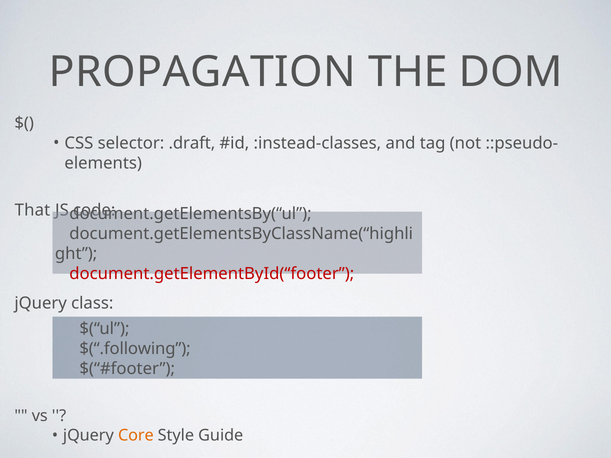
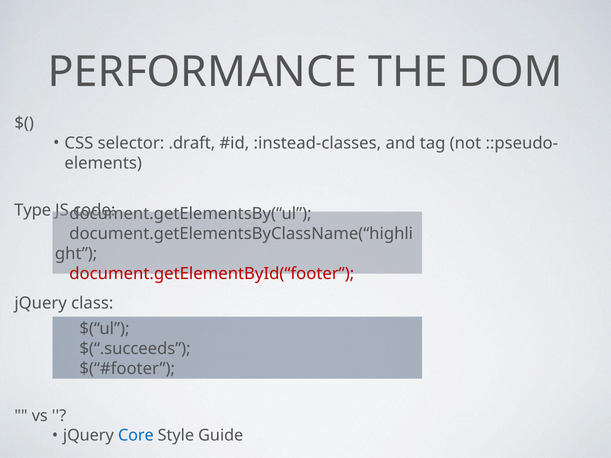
PROPAGATION: PROPAGATION -> PERFORMANCE
That: That -> Type
$(“.following: $(“.following -> $(“.succeeds
Core colour: orange -> blue
